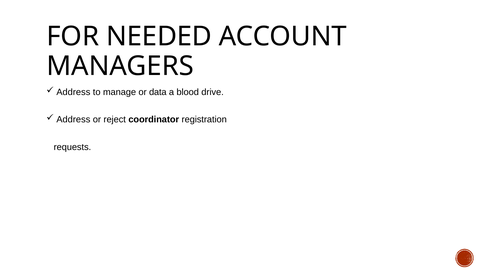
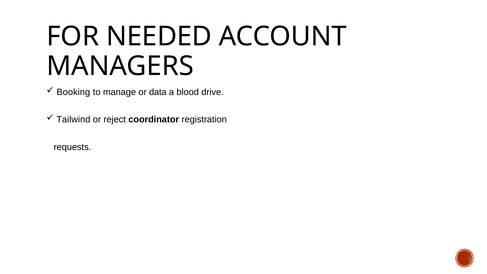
Address at (73, 92): Address -> Booking
Address at (73, 120): Address -> Tailwind
